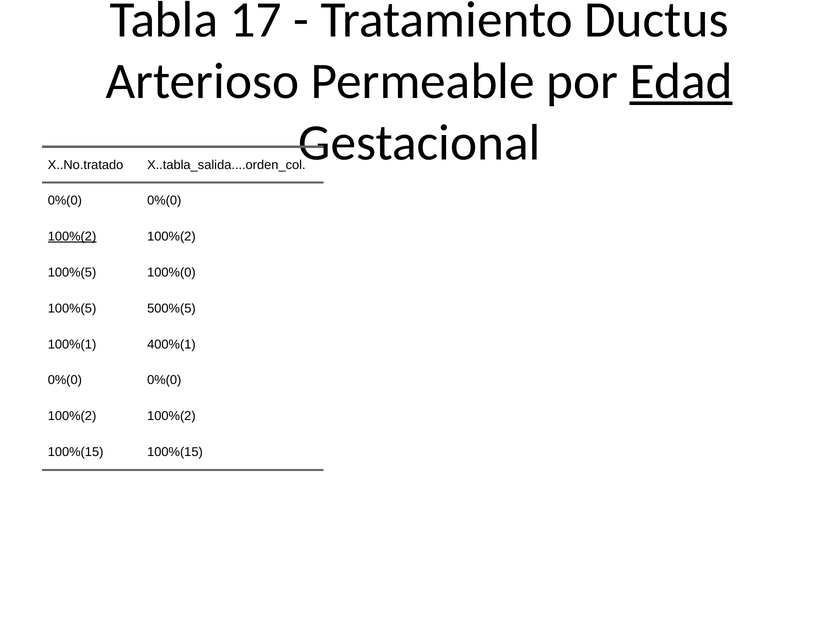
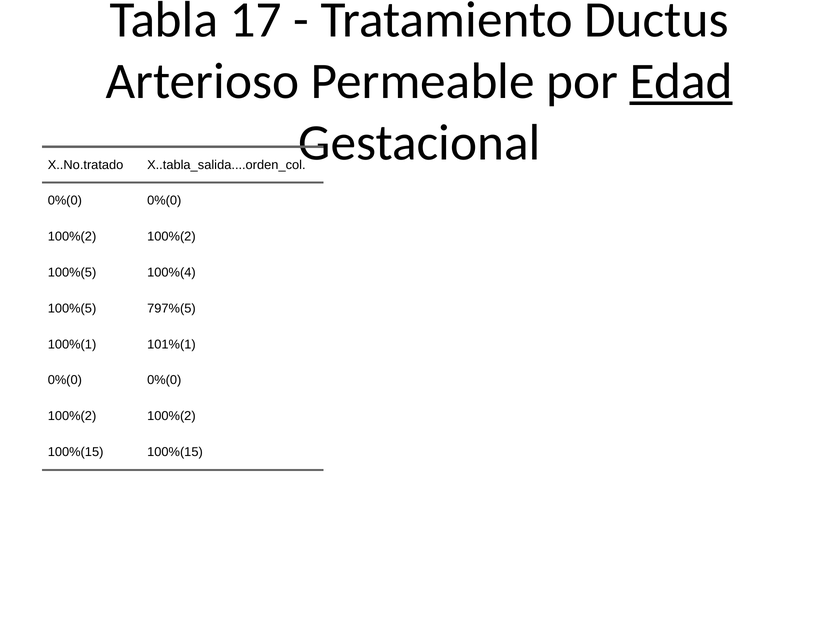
100%(2 at (72, 237) underline: present -> none
100%(0: 100%(0 -> 100%(4
500%(5: 500%(5 -> 797%(5
400%(1: 400%(1 -> 101%(1
